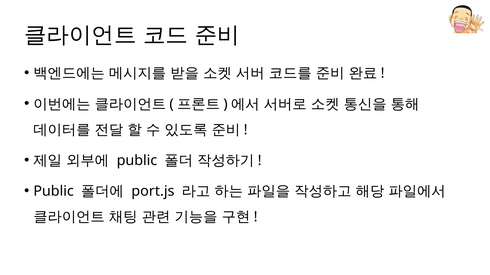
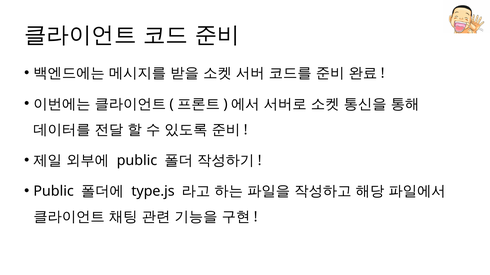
port.js: port.js -> type.js
